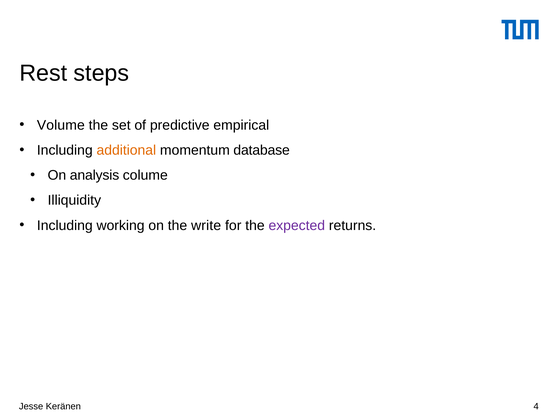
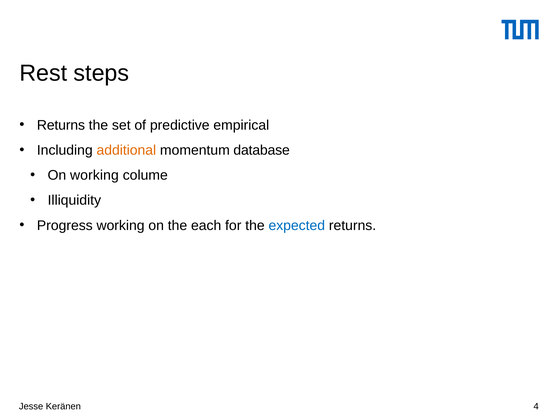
Volume at (61, 125): Volume -> Returns
On analysis: analysis -> working
Including at (65, 226): Including -> Progress
write: write -> each
expected colour: purple -> blue
